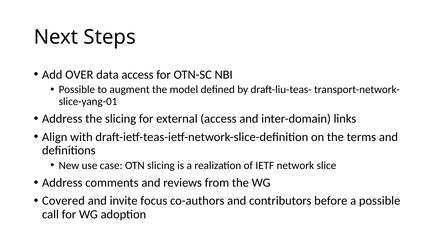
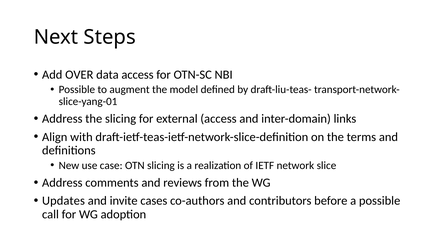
Covered: Covered -> Updates
focus: focus -> cases
